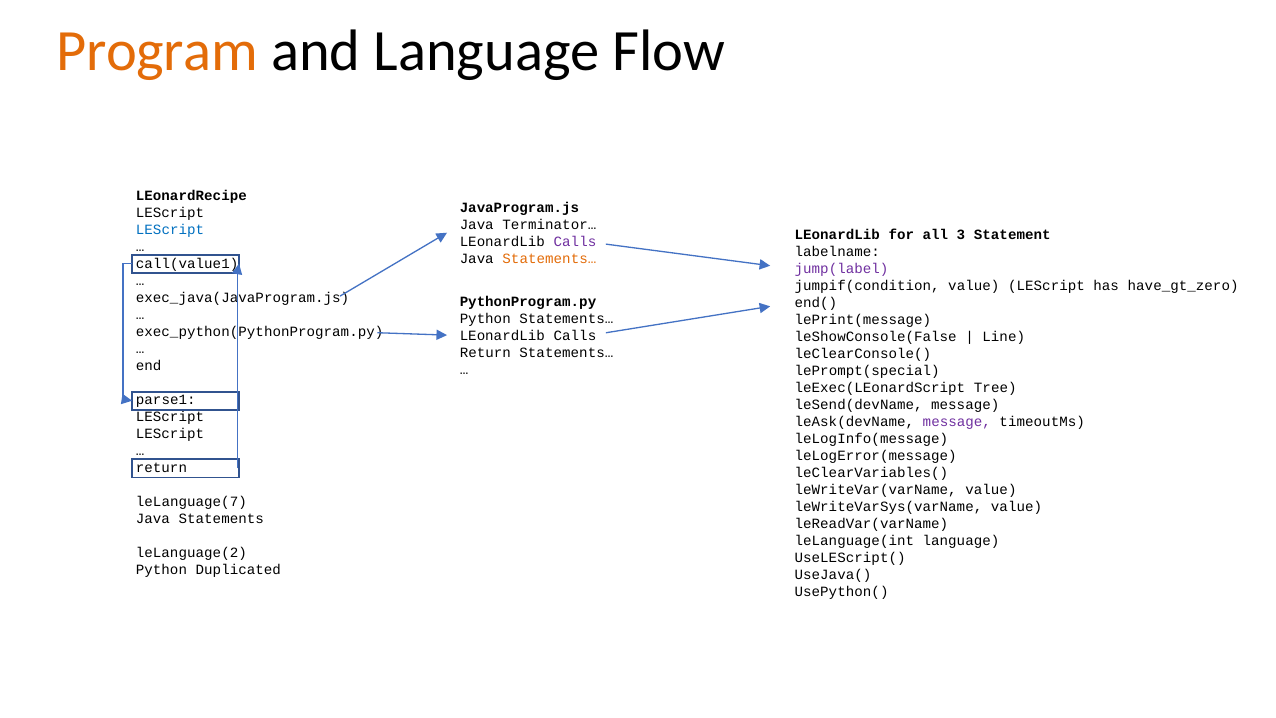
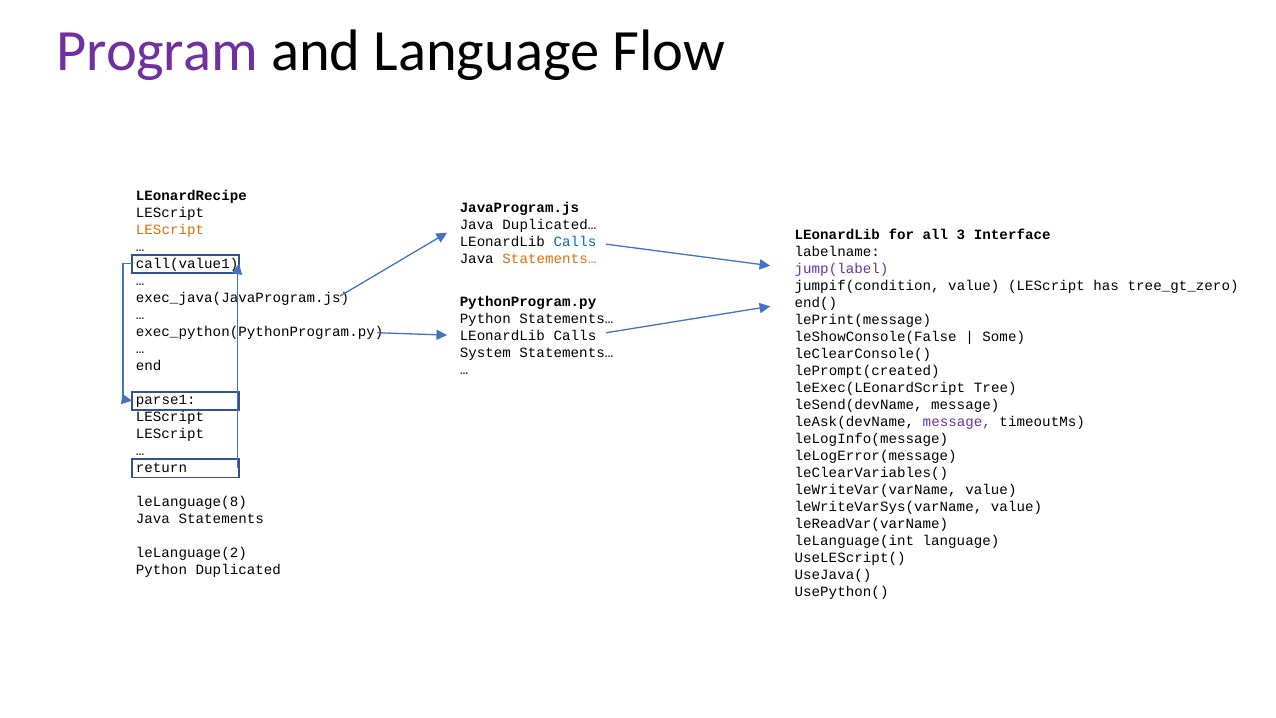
Program colour: orange -> purple
Terminator…: Terminator… -> Duplicated…
LEScript at (170, 230) colour: blue -> orange
Statement: Statement -> Interface
Calls at (575, 242) colour: purple -> blue
have_gt_zero: have_gt_zero -> tree_gt_zero
Line: Line -> Some
Return at (485, 353): Return -> System
lePrompt(special: lePrompt(special -> lePrompt(created
leLanguage(7: leLanguage(7 -> leLanguage(8
